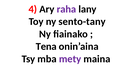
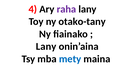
sento-tany: sento-tany -> otako-tany
Tena at (46, 47): Tena -> Lany
mety colour: purple -> blue
